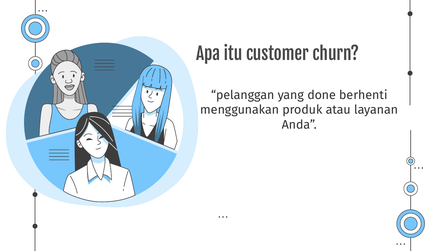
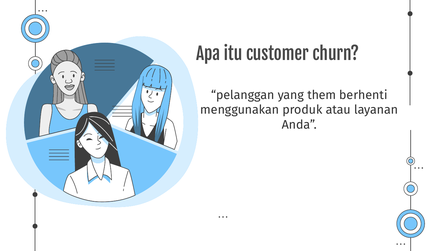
done: done -> them
